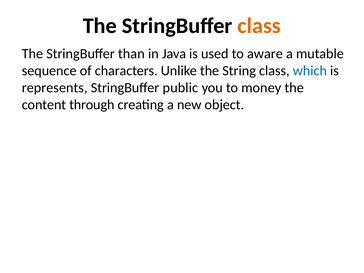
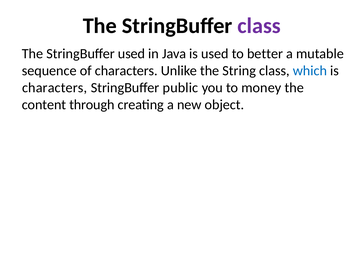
class at (259, 26) colour: orange -> purple
StringBuffer than: than -> used
aware: aware -> better
represents at (55, 88): represents -> characters
